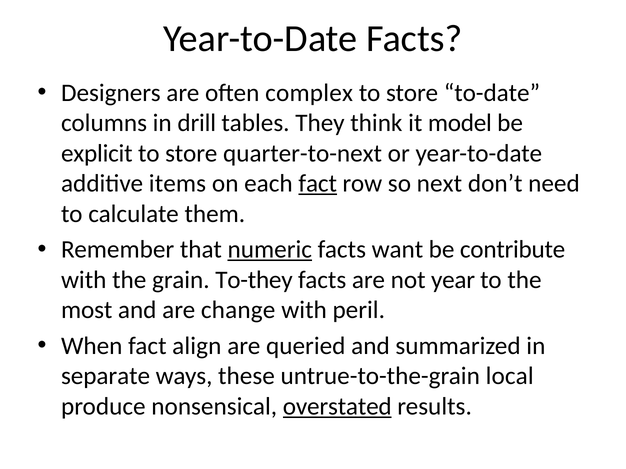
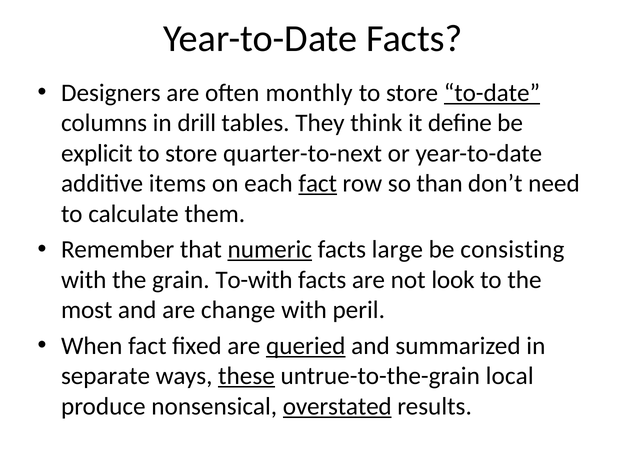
complex: complex -> monthly
to-date underline: none -> present
model: model -> deﬁne
next: next -> than
want: want -> large
contribute: contribute -> consisting
To-they: To-they -> To-with
year: year -> look
align: align -> ﬁxed
queried underline: none -> present
these underline: none -> present
